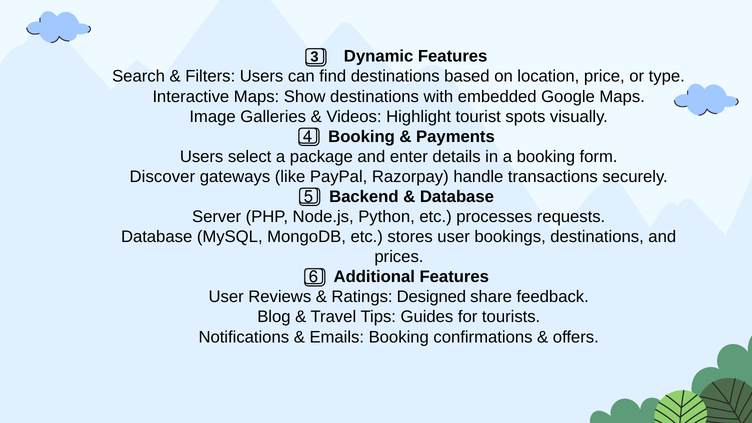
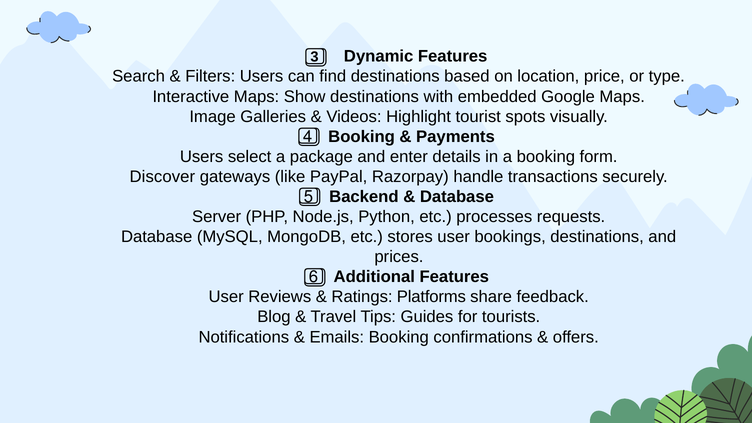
Designed: Designed -> Platforms
